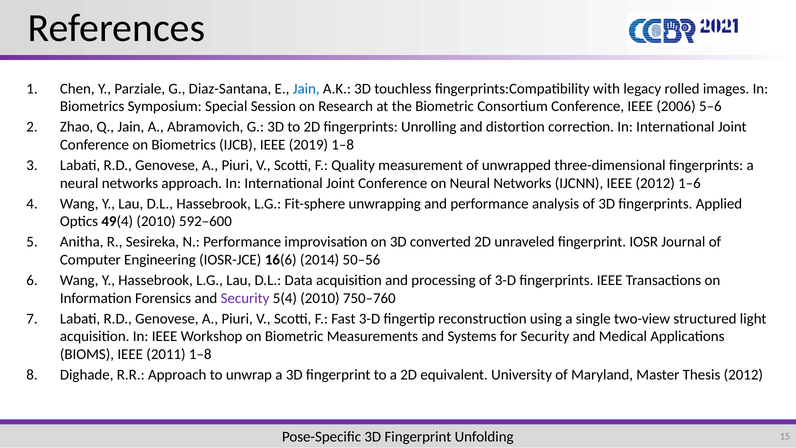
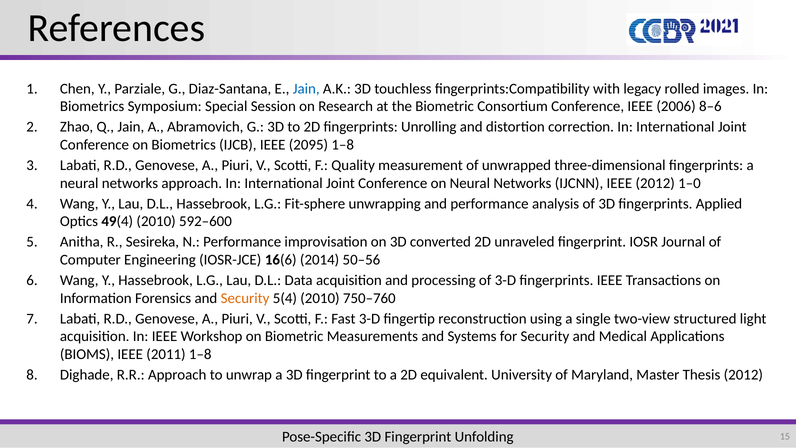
5–6: 5–6 -> 8–6
2019: 2019 -> 2095
1–6: 1–6 -> 1–0
Security at (245, 298) colour: purple -> orange
